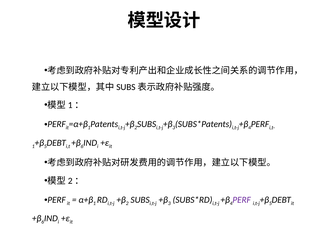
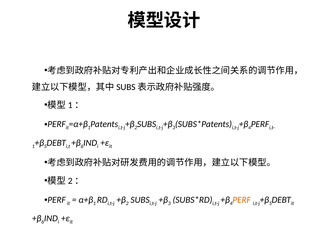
PERF at (242, 200) colour: purple -> orange
